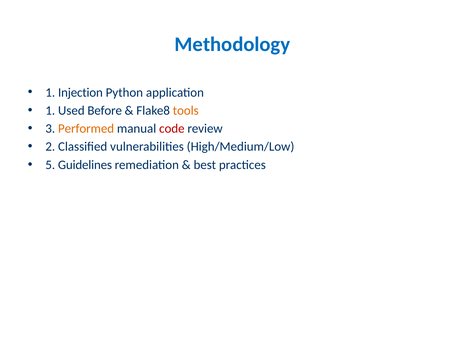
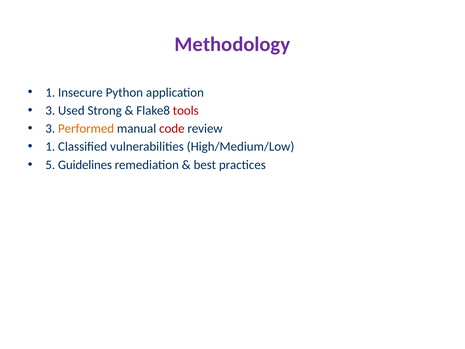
Methodology colour: blue -> purple
Injection: Injection -> Insecure
1 at (50, 110): 1 -> 3
Before: Before -> Strong
tools colour: orange -> red
2 at (50, 147): 2 -> 1
